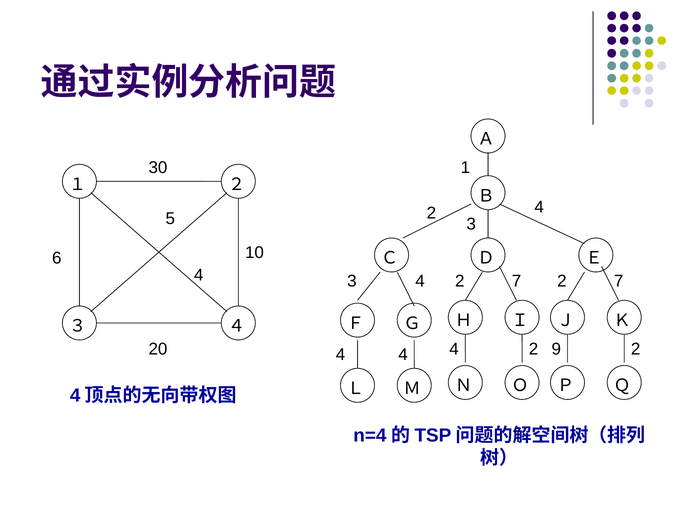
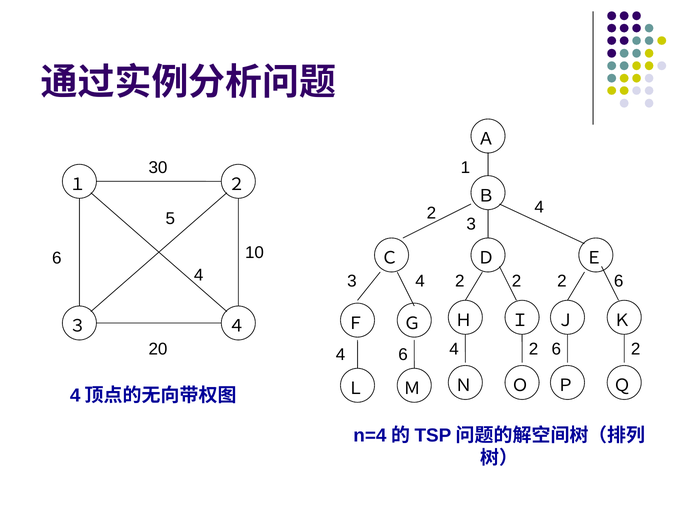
7 at (517, 281): 7 -> 2
7 at (619, 281): 7 -> 6
9 at (556, 350): 9 -> 6
4 at (403, 355): 4 -> 6
